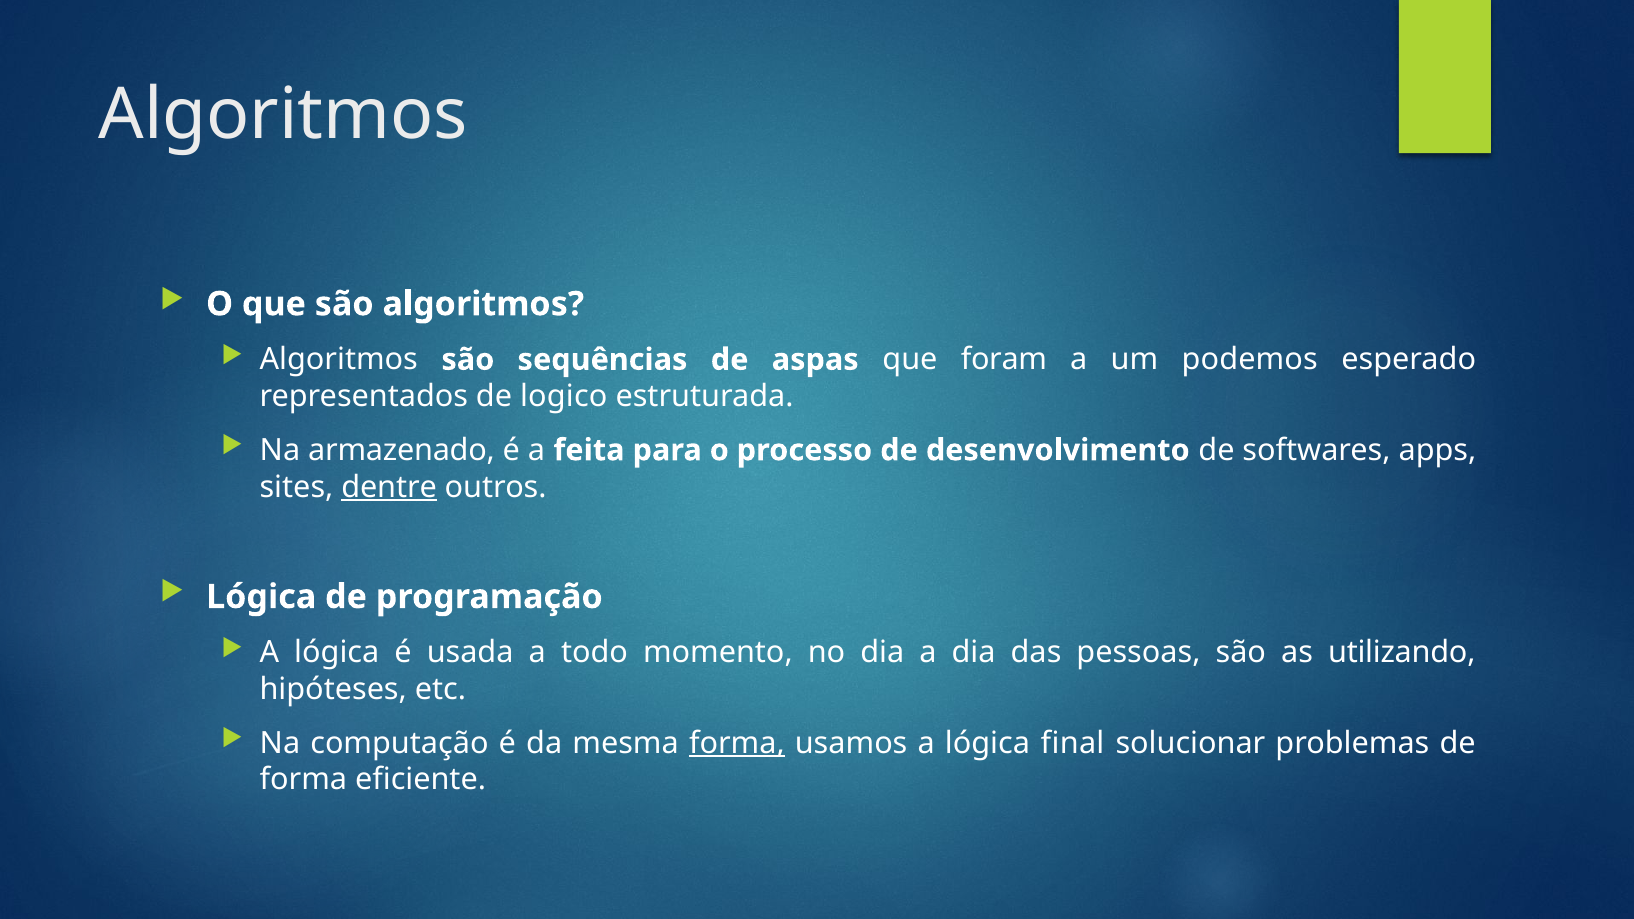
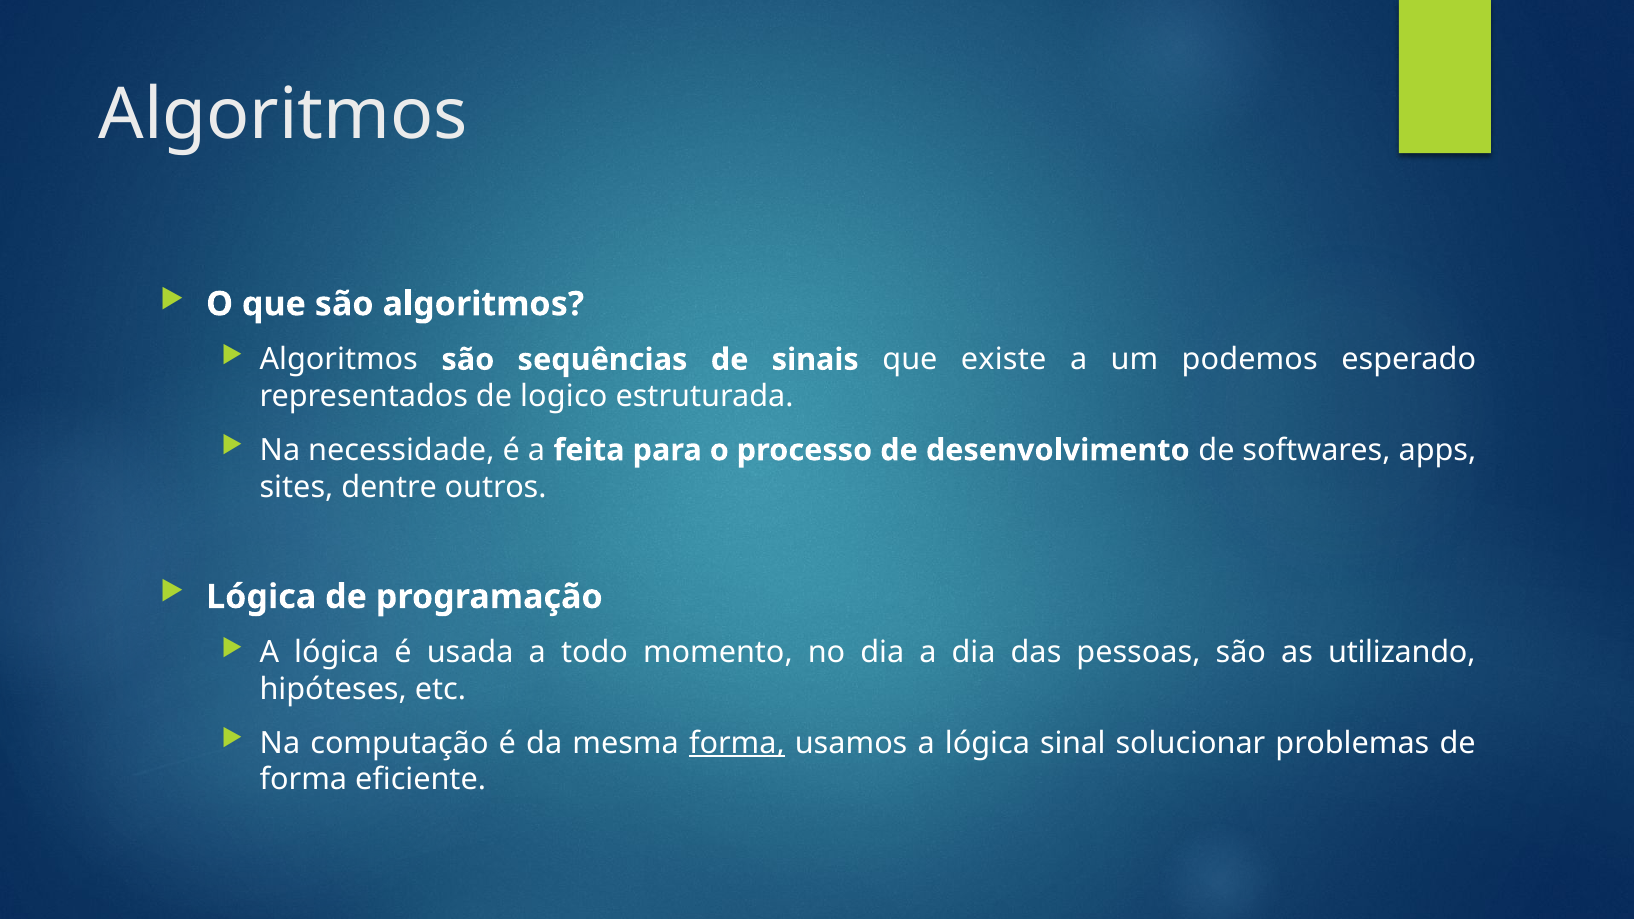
aspas: aspas -> sinais
foram: foram -> existe
armazenado: armazenado -> necessidade
dentre underline: present -> none
final: final -> sinal
